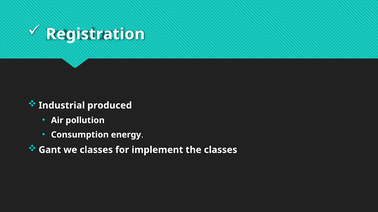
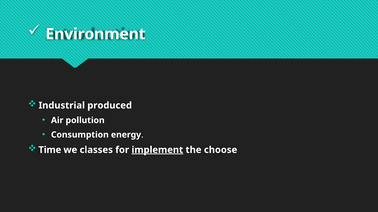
Registration: Registration -> Environment
Gant: Gant -> Time
implement underline: none -> present
the classes: classes -> choose
